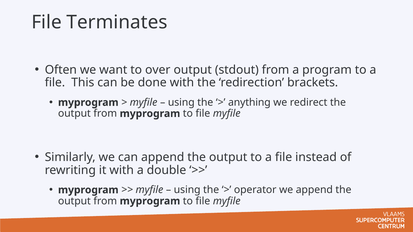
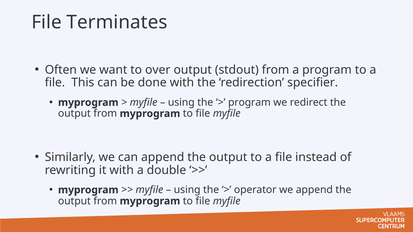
brackets: brackets -> specifier
anything at (249, 103): anything -> program
